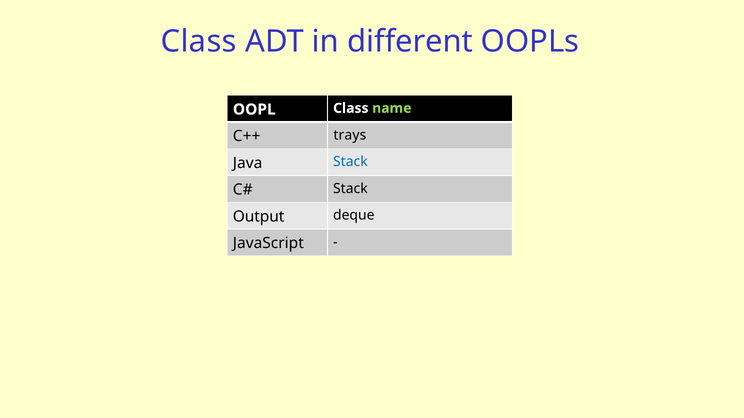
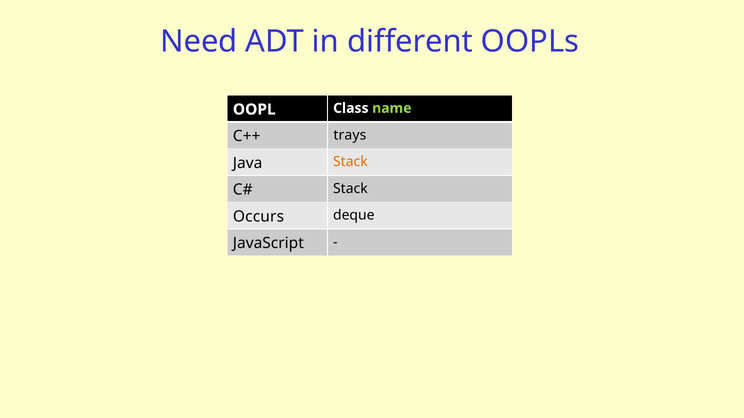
Class at (199, 42): Class -> Need
Stack at (350, 162) colour: blue -> orange
Output: Output -> Occurs
